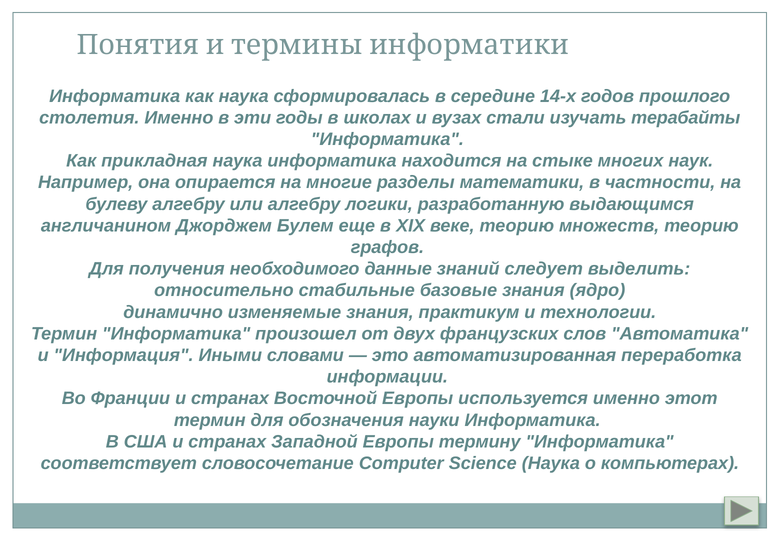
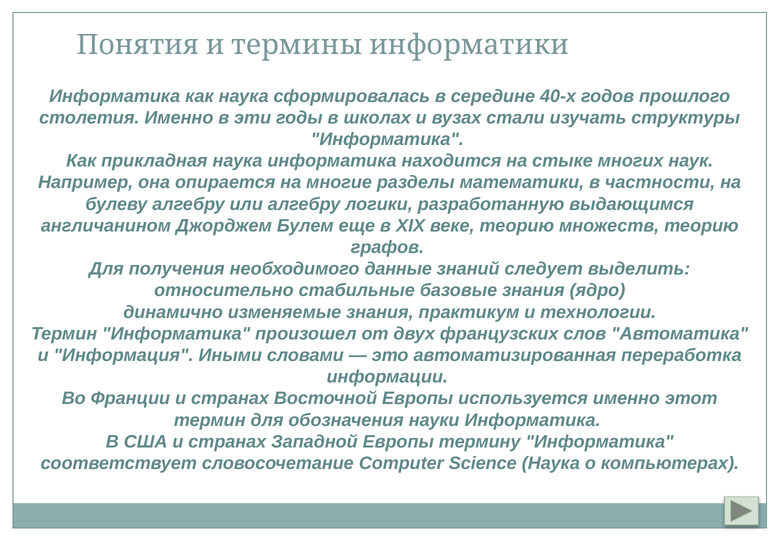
14-х: 14-х -> 40-х
терабайты: терабайты -> структуры
